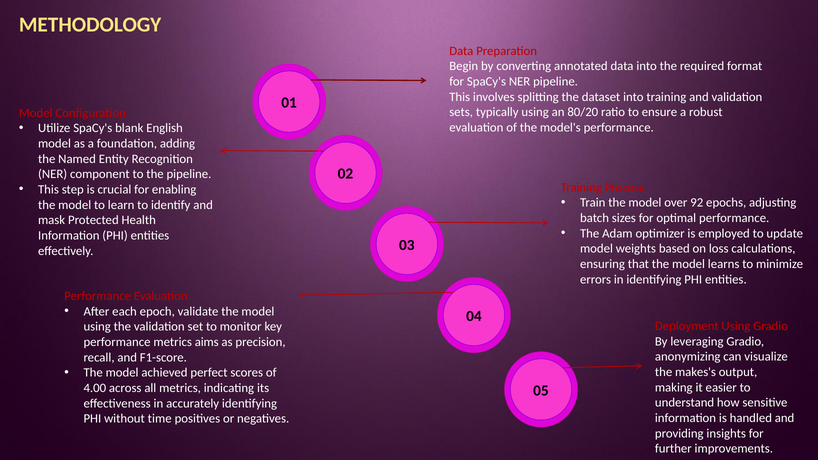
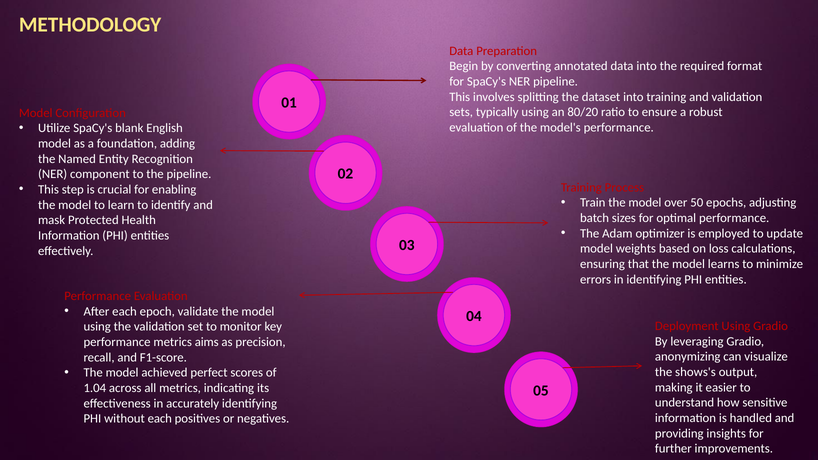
92: 92 -> 50
makes's: makes's -> shows's
4.00: 4.00 -> 1.04
without time: time -> each
